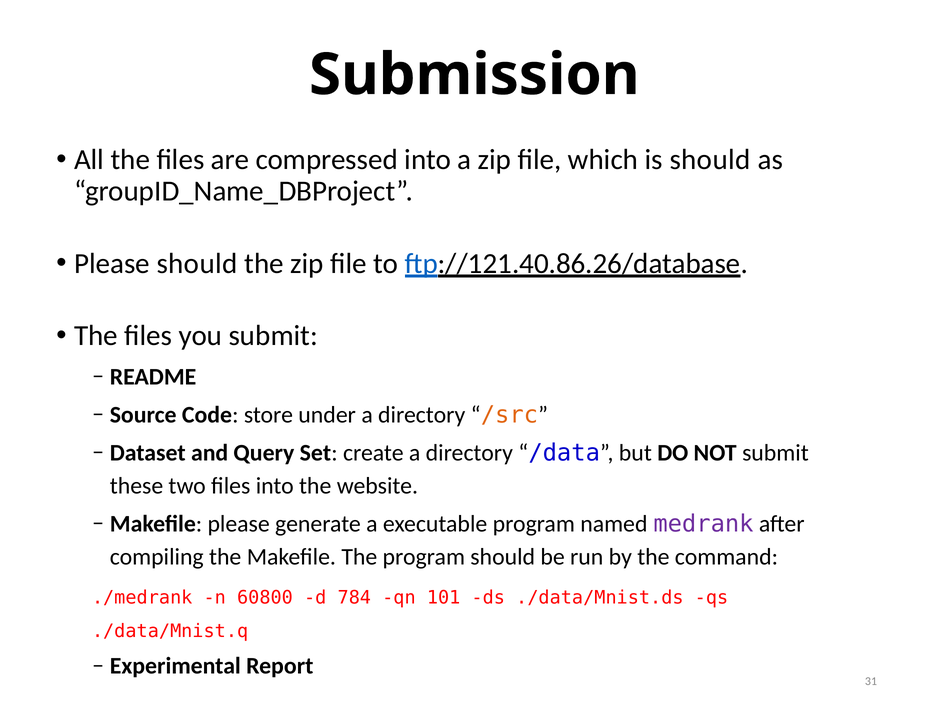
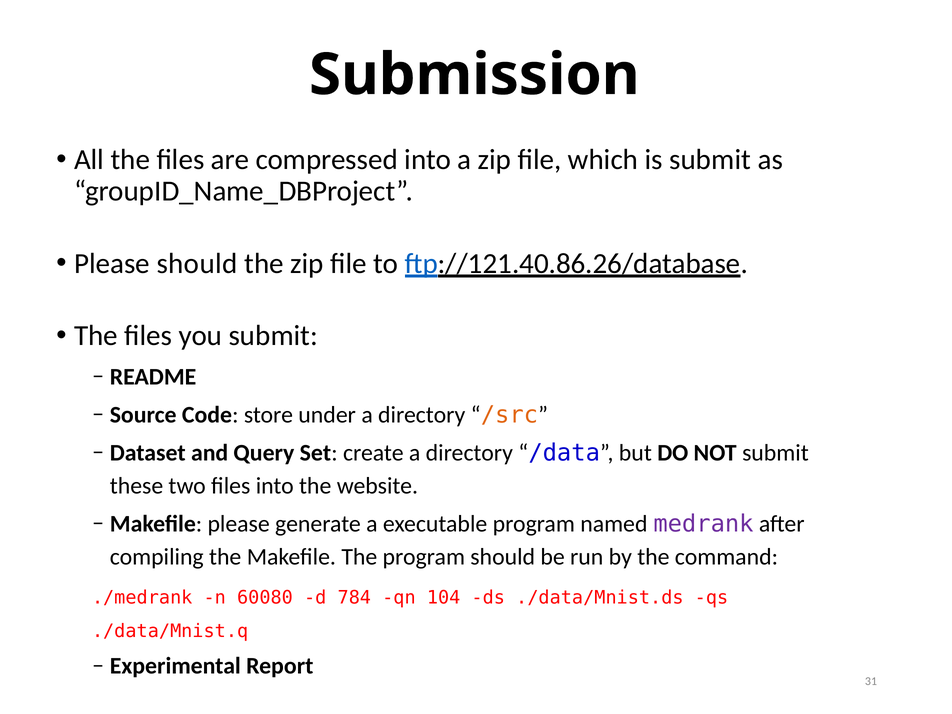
is should: should -> submit
60800: 60800 -> 60080
101: 101 -> 104
